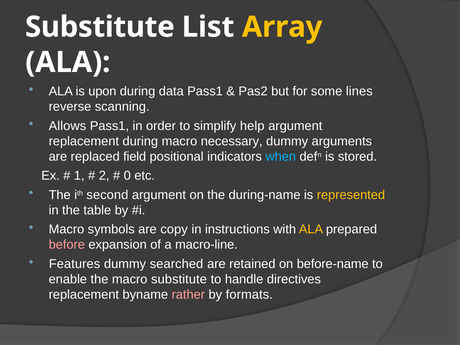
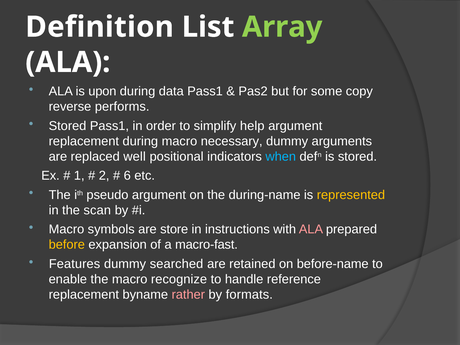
Substitute at (100, 27): Substitute -> Definition
Array colour: yellow -> light green
lines: lines -> copy
scanning: scanning -> performs
Allows at (67, 126): Allows -> Stored
field: field -> well
0: 0 -> 6
second: second -> pseudo
table: table -> scan
copy: copy -> store
ALA at (311, 229) colour: yellow -> pink
before colour: pink -> yellow
macro-line: macro-line -> macro-fast
macro substitute: substitute -> recognize
directives: directives -> reference
